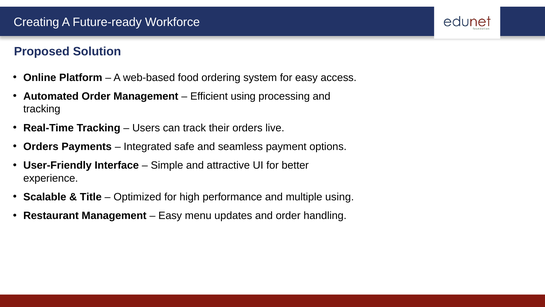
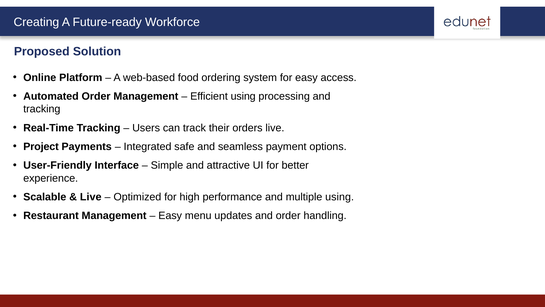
Orders at (41, 146): Orders -> Project
Title at (91, 197): Title -> Live
